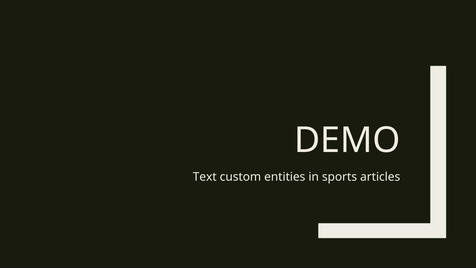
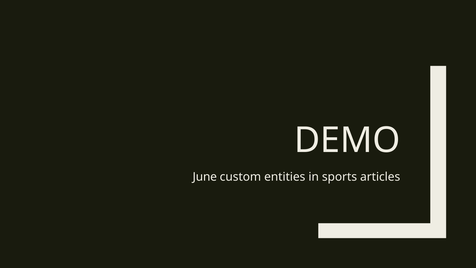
Text: Text -> June
